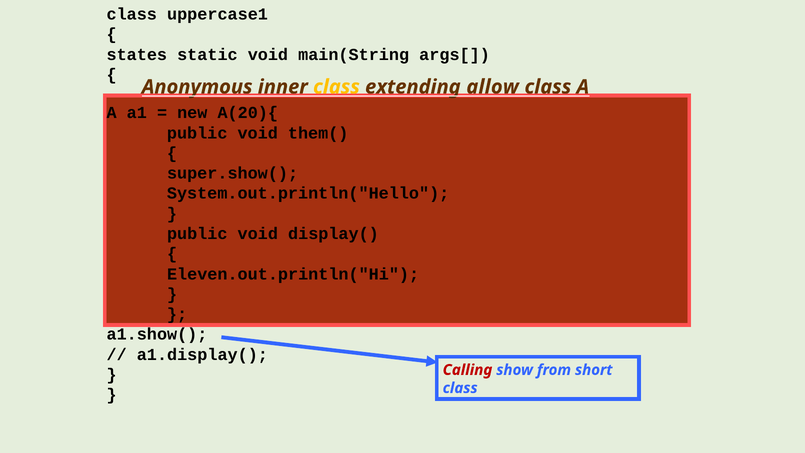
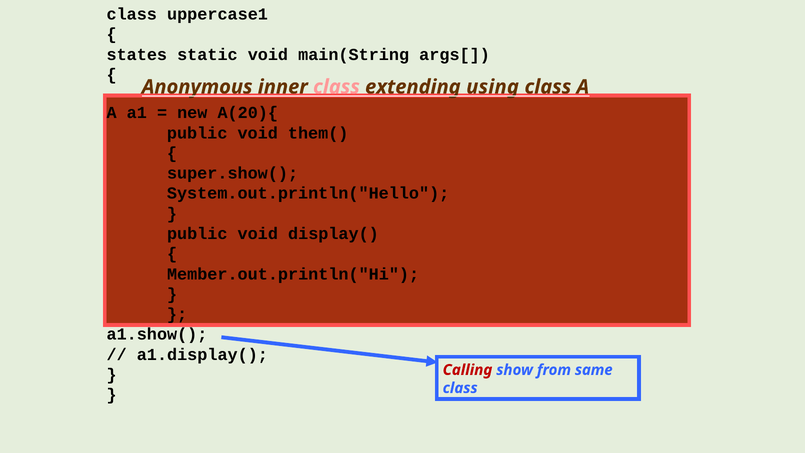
class at (336, 87) colour: yellow -> pink
allow: allow -> using
Eleven.out.println("Hi: Eleven.out.println("Hi -> Member.out.println("Hi
short: short -> same
